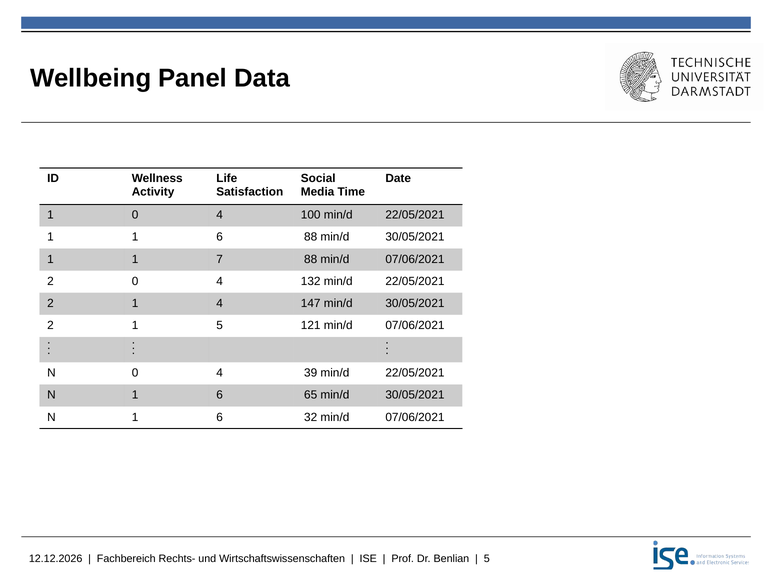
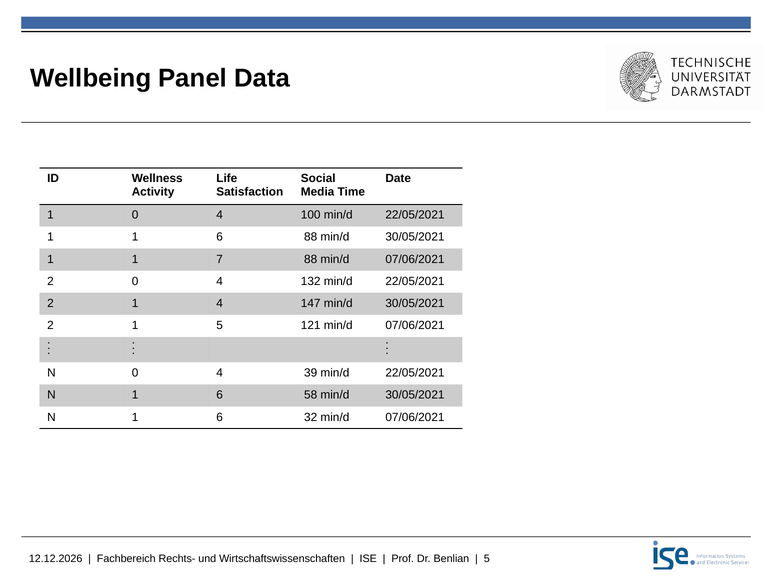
65: 65 -> 58
